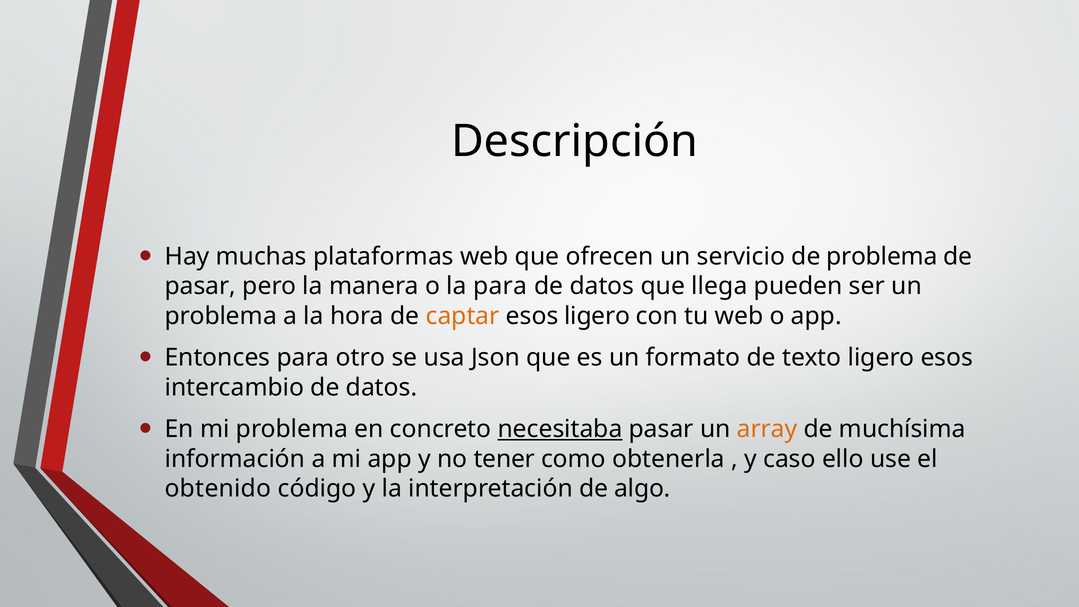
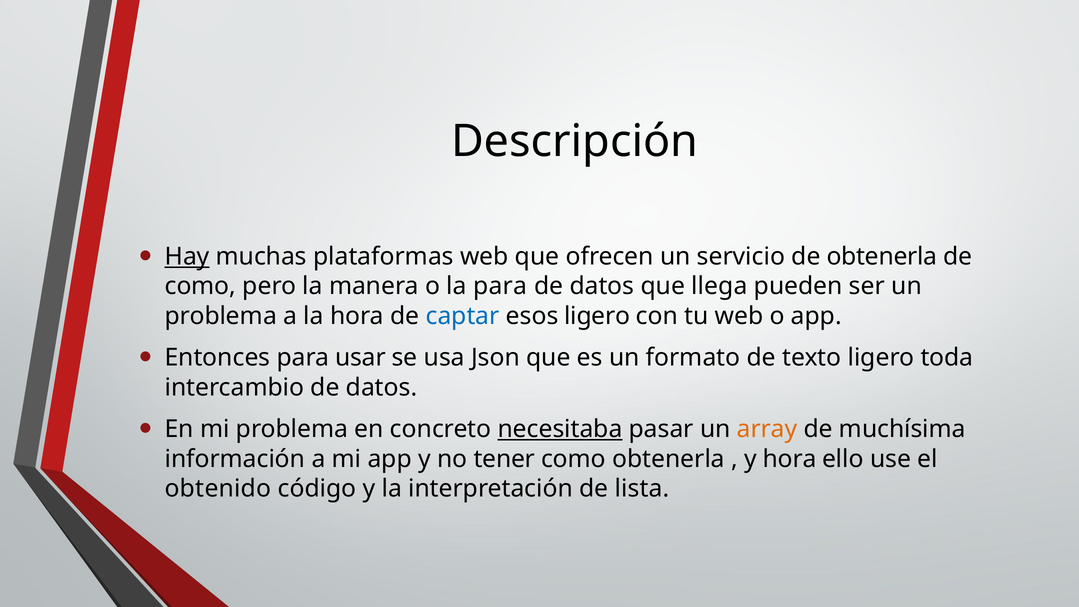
Hay underline: none -> present
de problema: problema -> obtenerla
pasar at (200, 286): pasar -> como
captar colour: orange -> blue
otro: otro -> usar
ligero esos: esos -> toda
y caso: caso -> hora
algo: algo -> lista
